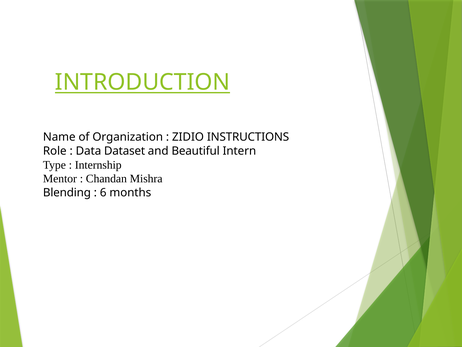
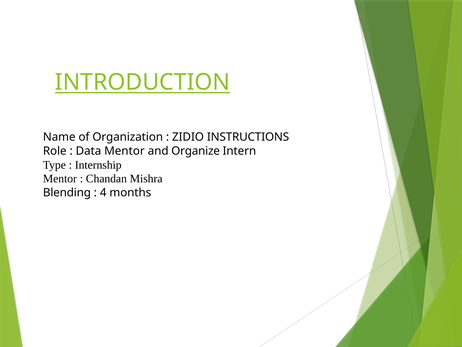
Data Dataset: Dataset -> Mentor
Beautiful: Beautiful -> Organize
6: 6 -> 4
